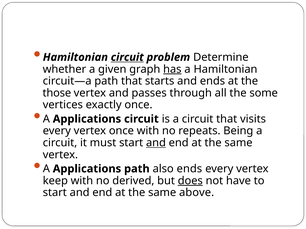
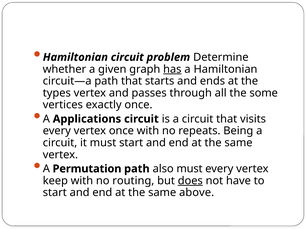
circuit at (127, 57) underline: present -> none
those: those -> types
and at (156, 143) underline: present -> none
Applications at (87, 169): Applications -> Permutation
also ends: ends -> must
derived: derived -> routing
